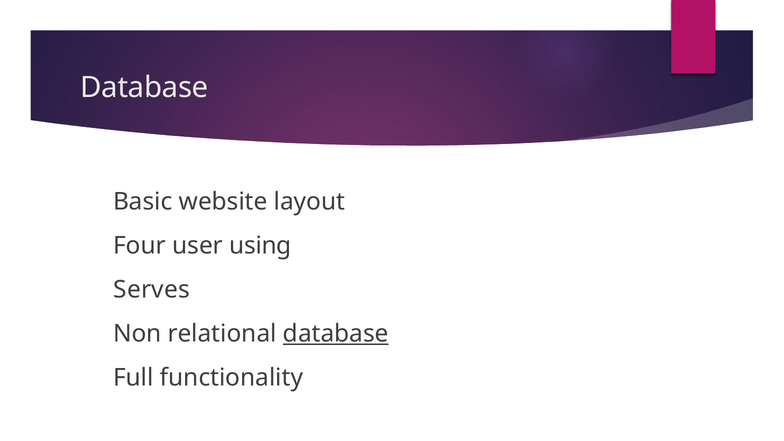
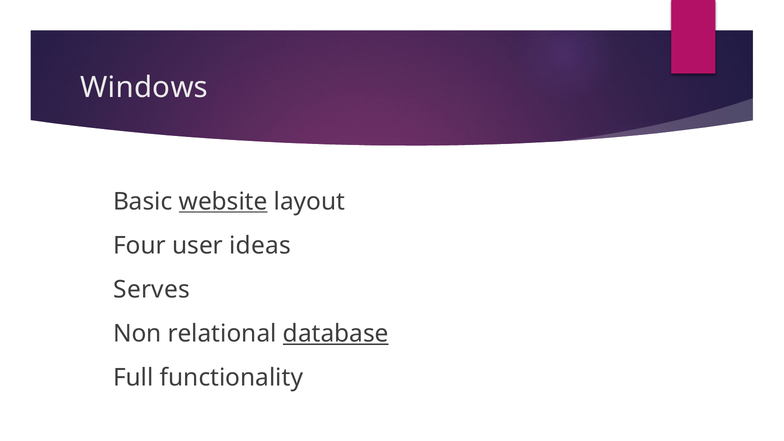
Database at (144, 87): Database -> Windows
website underline: none -> present
using: using -> ideas
